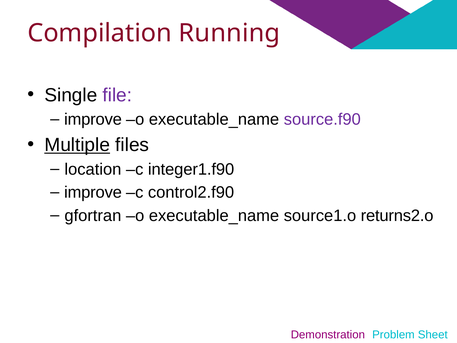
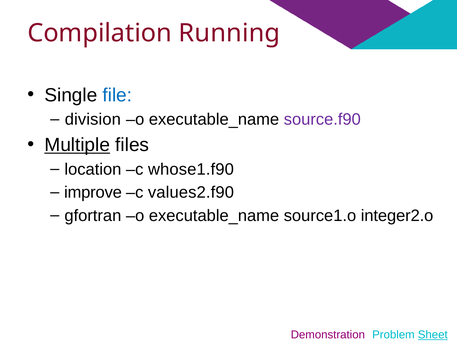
file colour: purple -> blue
improve at (93, 119): improve -> division
integer1.f90: integer1.f90 -> whose1.f90
control2.f90: control2.f90 -> values2.f90
returns2.o: returns2.o -> integer2.o
Sheet underline: none -> present
